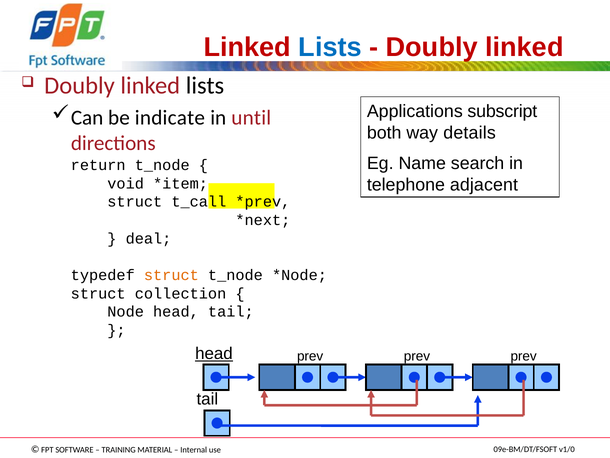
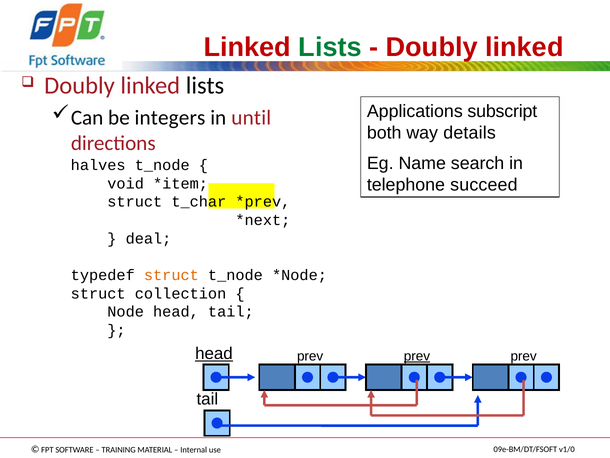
Lists at (330, 47) colour: blue -> green
indicate: indicate -> integers
return: return -> halves
adjacent: adjacent -> succeed
t_call: t_call -> t_char
prev at (417, 356) underline: none -> present
